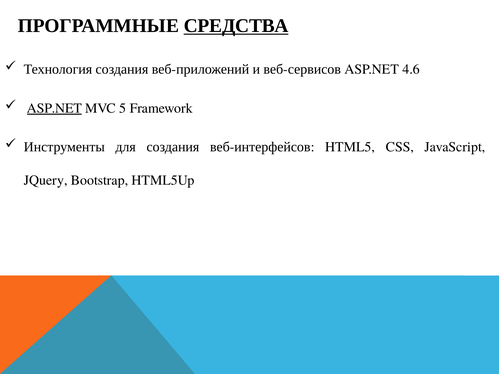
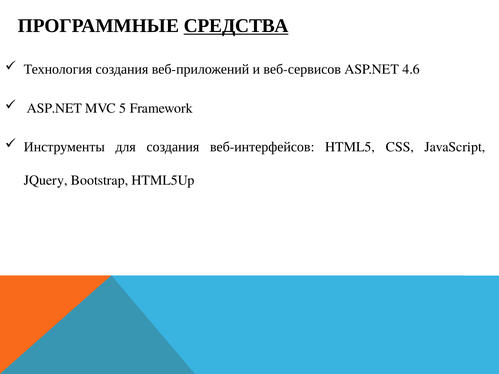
ASP.NET at (54, 108) underline: present -> none
